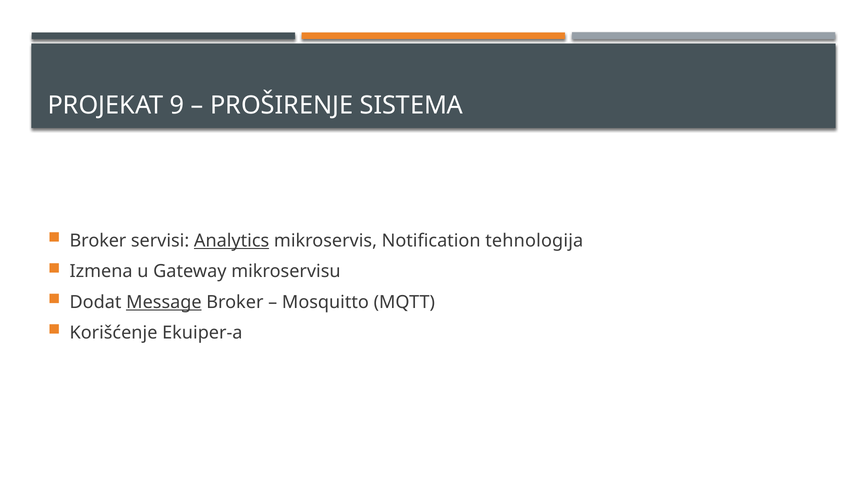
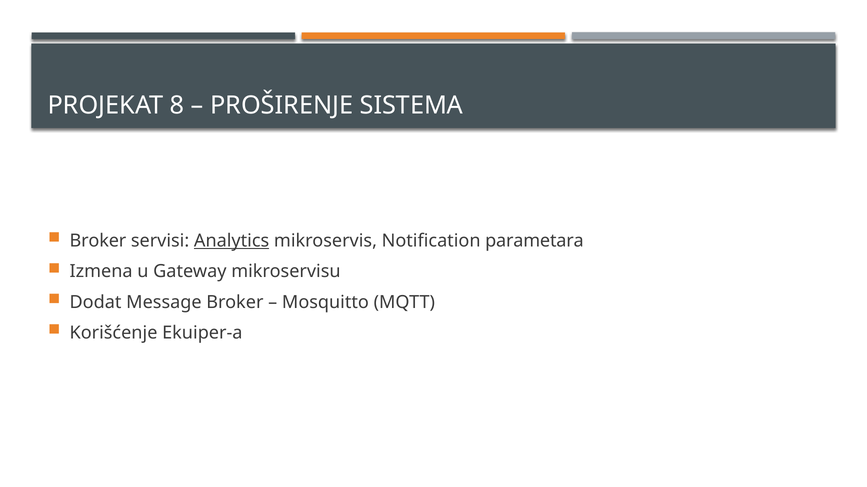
9: 9 -> 8
tehnologija: tehnologija -> parametara
Message underline: present -> none
